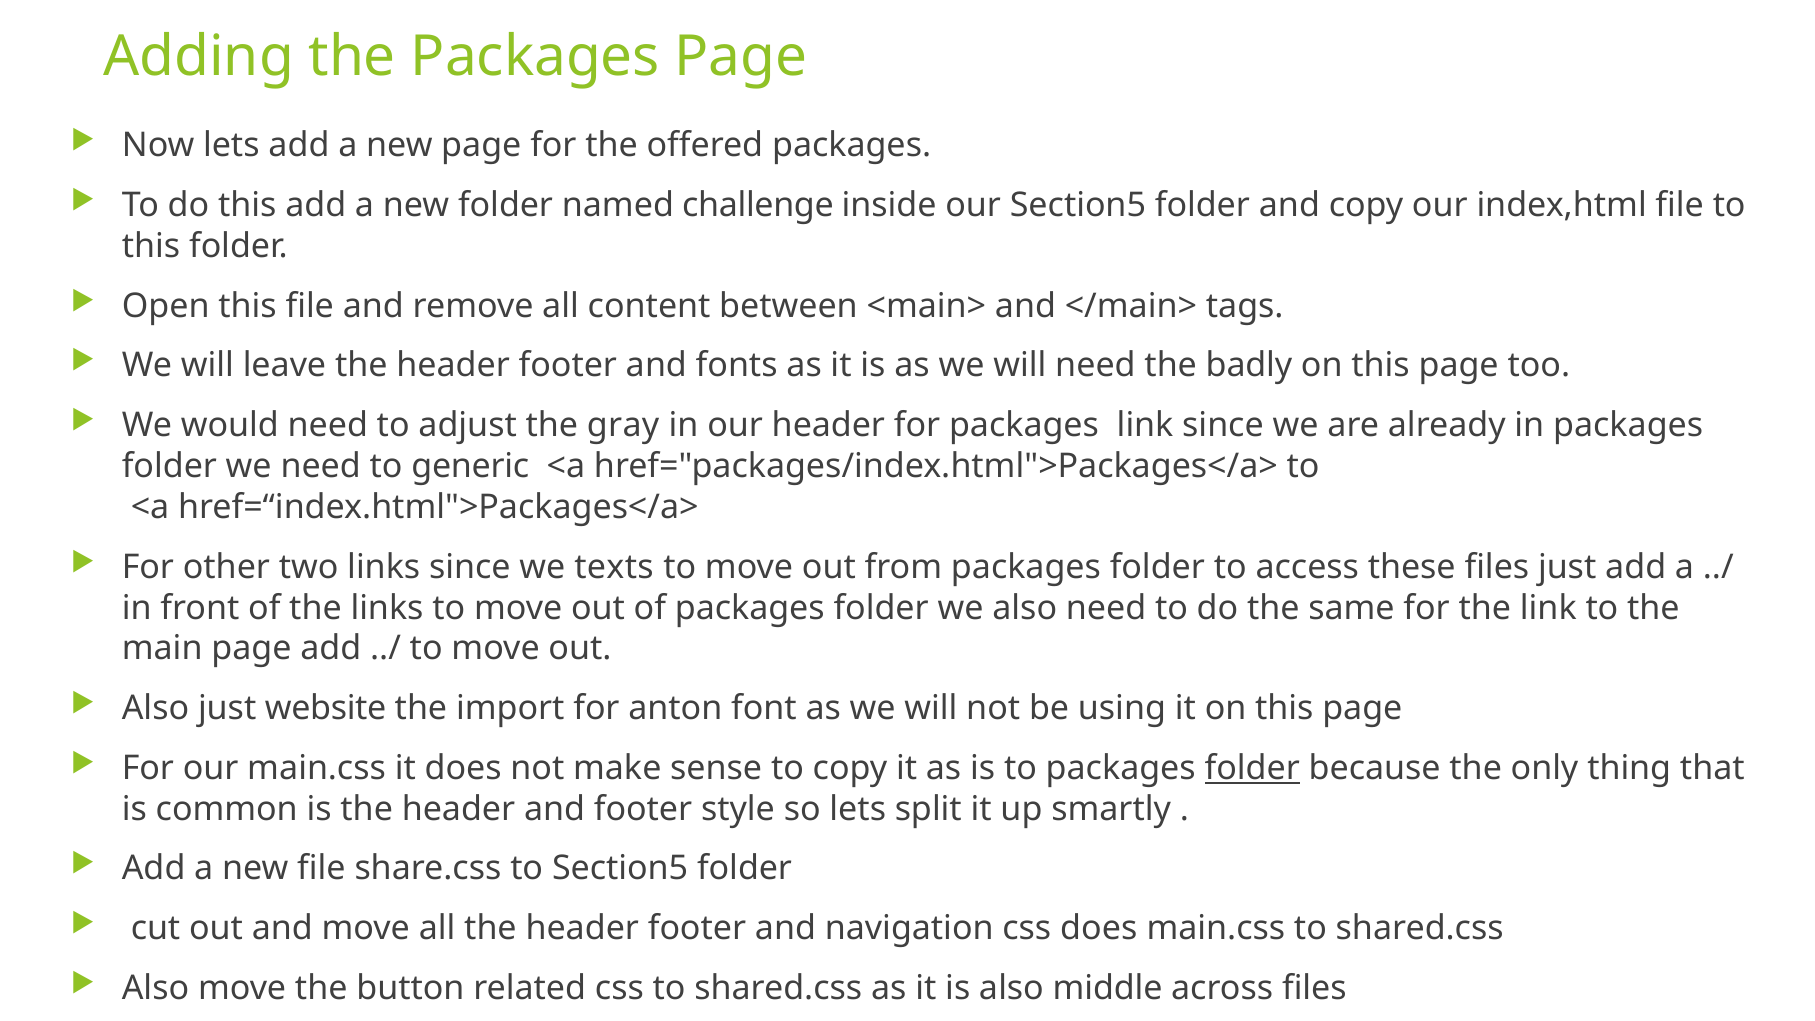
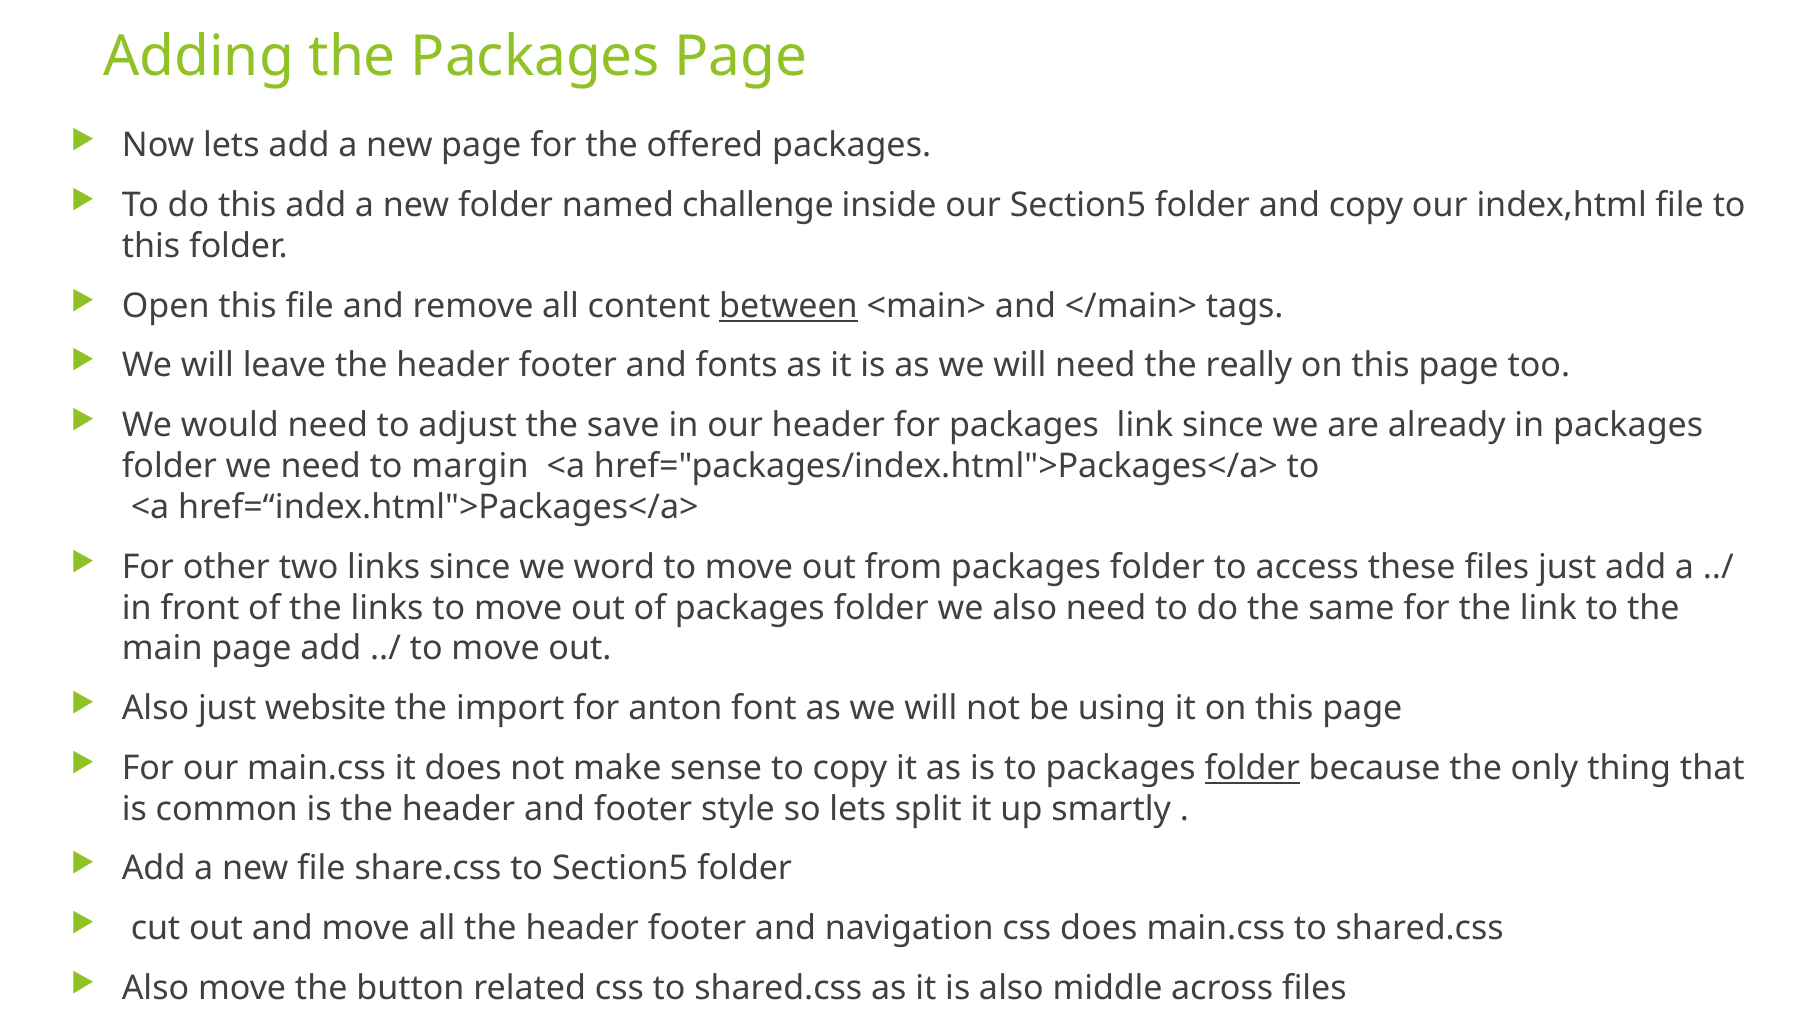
between underline: none -> present
badly: badly -> really
gray: gray -> save
generic: generic -> margin
texts: texts -> word
